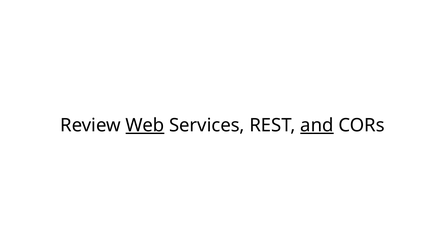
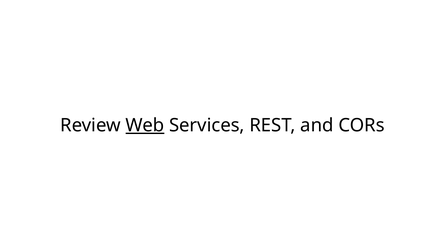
and underline: present -> none
